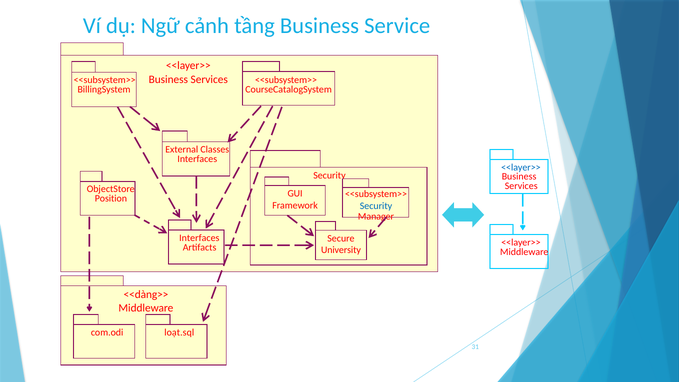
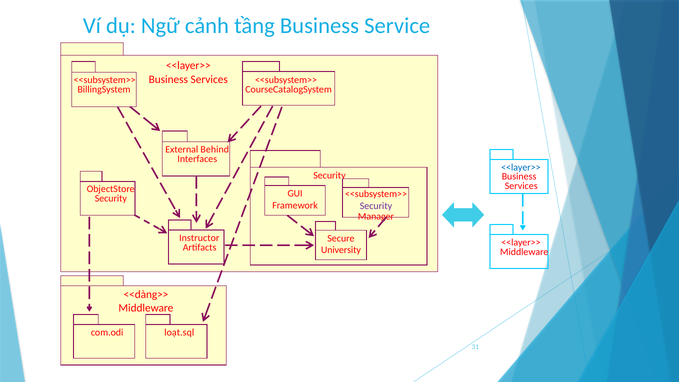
Classes: Classes -> Behind
Position at (111, 199): Position -> Security
Security at (376, 206) colour: blue -> purple
Interfaces at (199, 238): Interfaces -> Instructor
